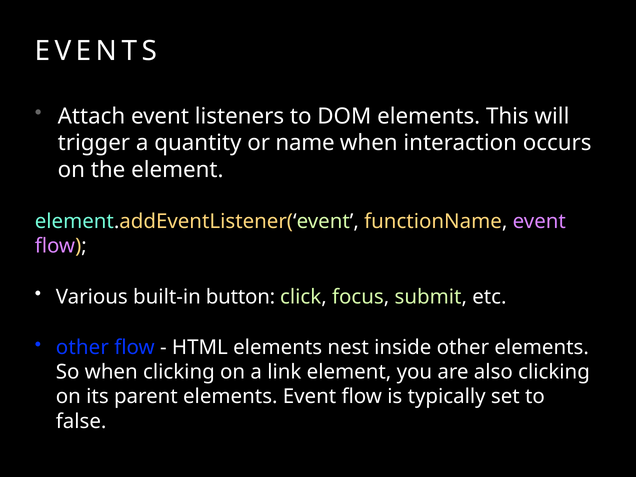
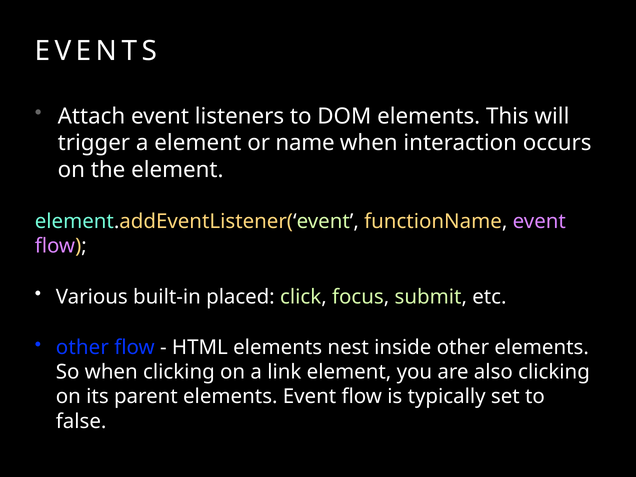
a quantity: quantity -> element
button: button -> placed
